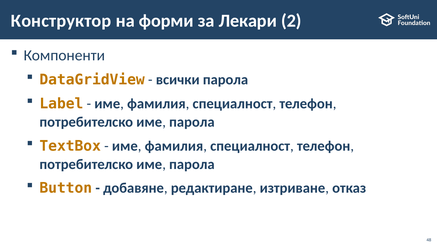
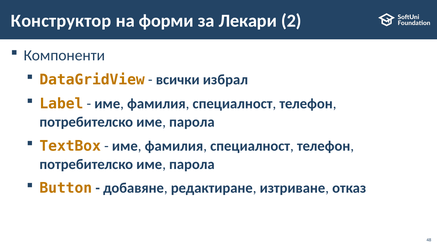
всички парола: парола -> избрал
